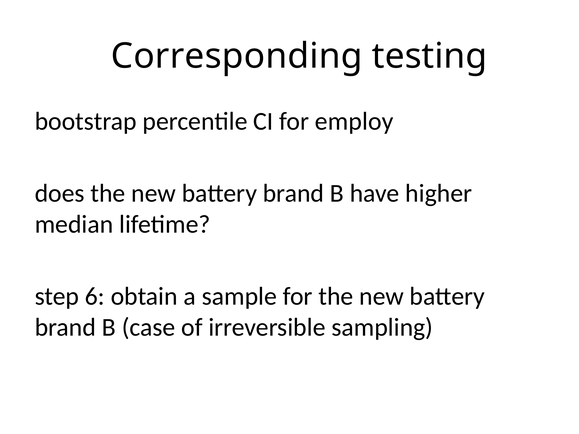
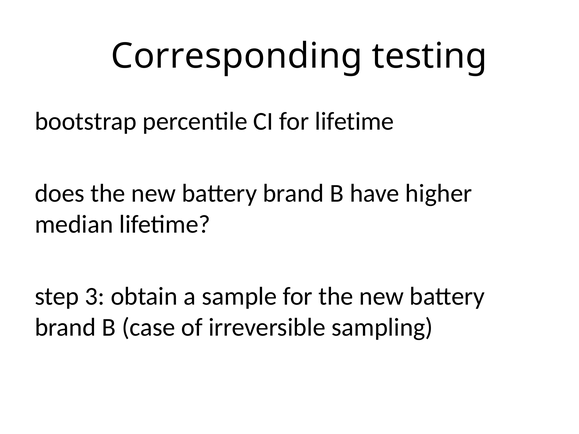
for employ: employ -> lifetime
6: 6 -> 3
